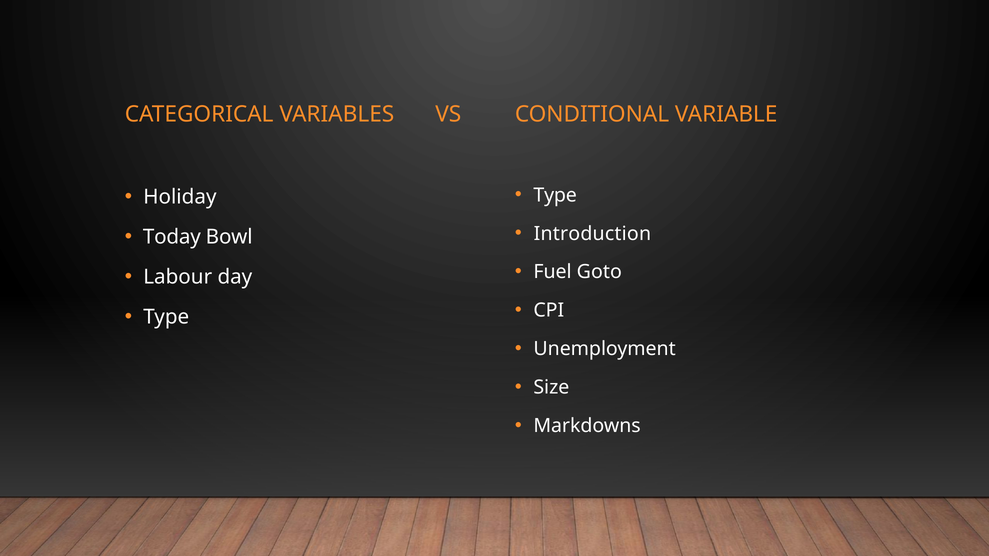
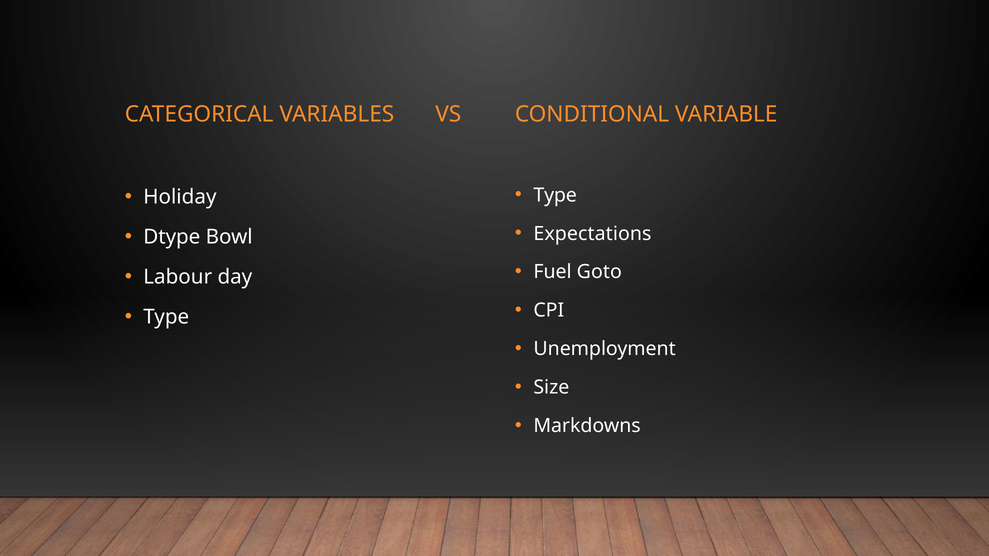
Introduction: Introduction -> Expectations
Today: Today -> Dtype
